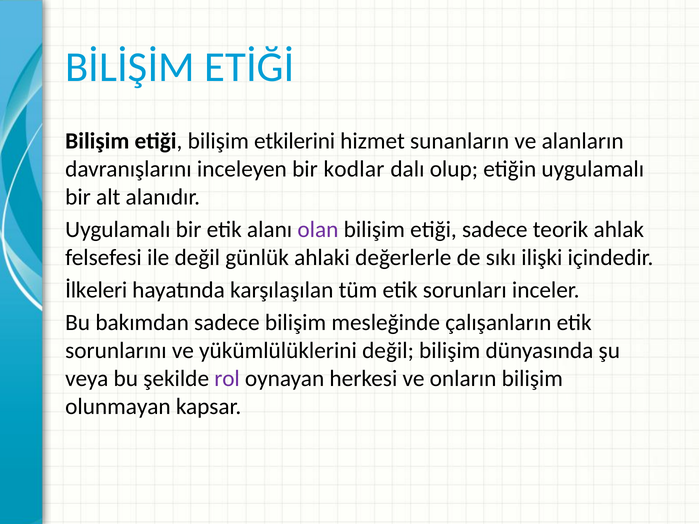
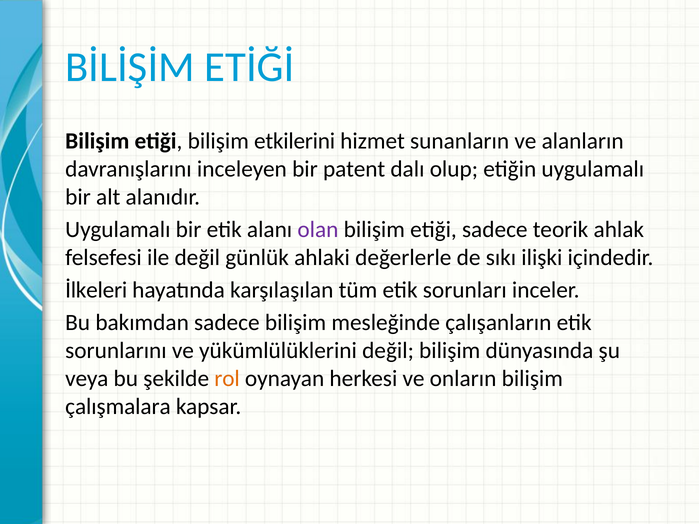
kodlar: kodlar -> patent
rol colour: purple -> orange
olunmayan: olunmayan -> çalışmalara
